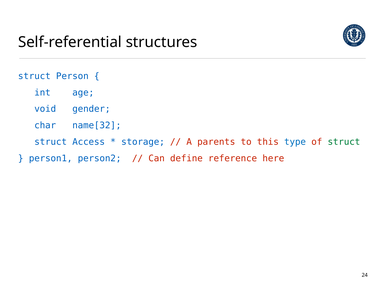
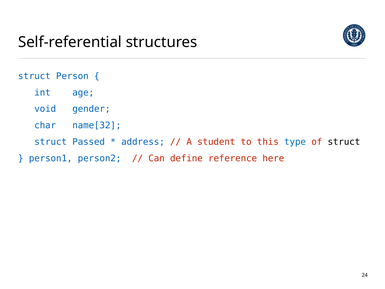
Access: Access -> Passed
storage: storage -> address
parents: parents -> student
struct at (344, 142) colour: green -> black
